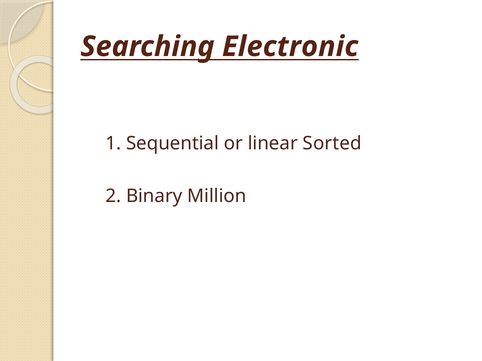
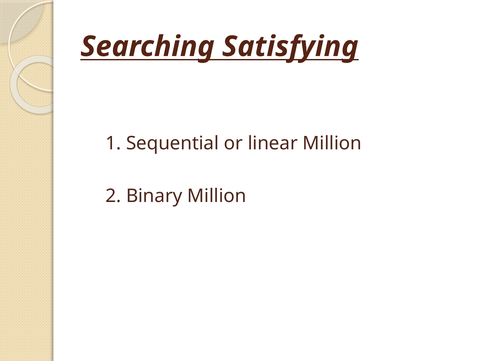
Electronic: Electronic -> Satisfying
linear Sorted: Sorted -> Million
